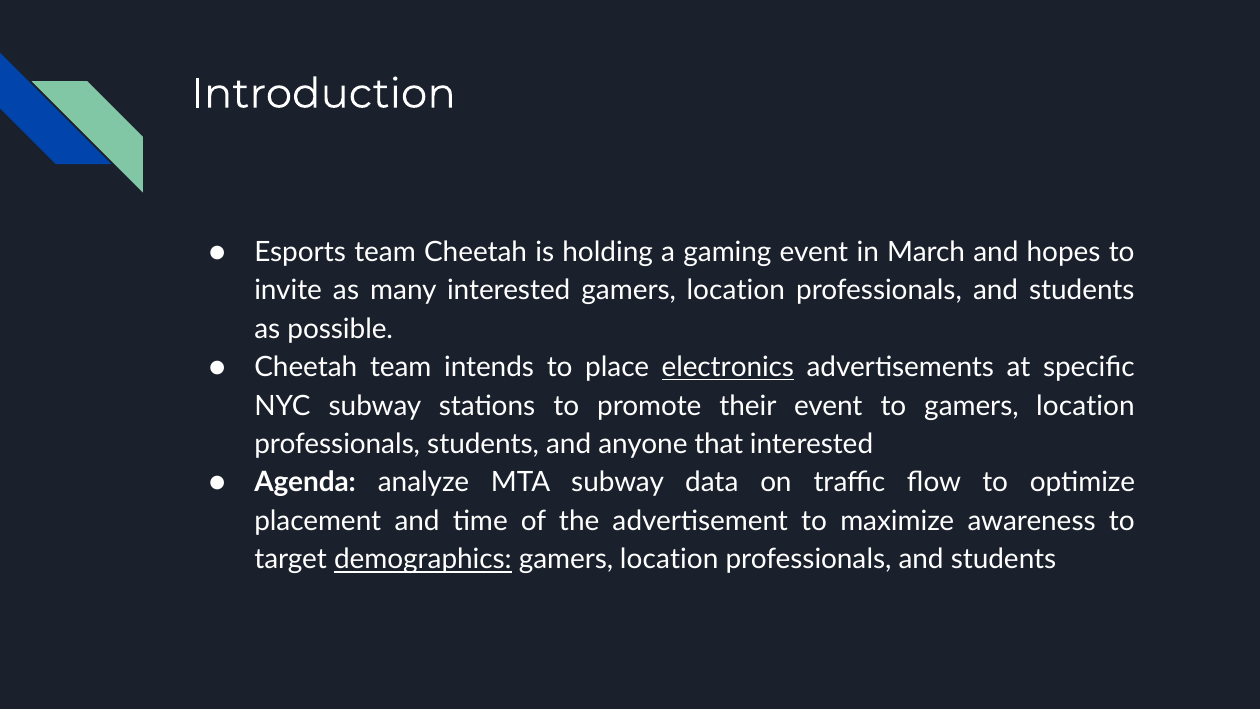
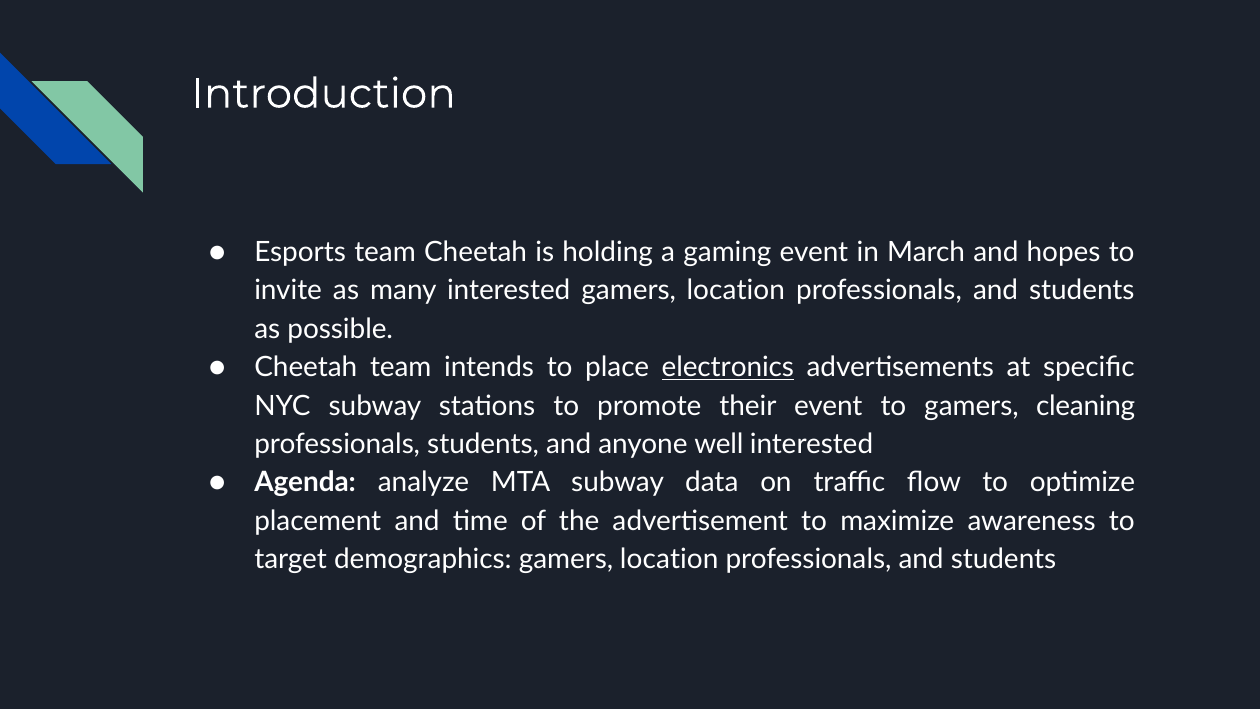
to gamers location: location -> cleaning
that: that -> well
demographics underline: present -> none
